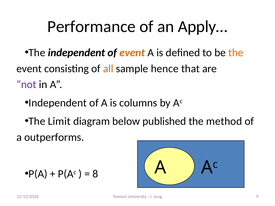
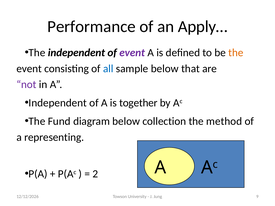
event at (132, 53) colour: orange -> purple
all colour: orange -> blue
sample hence: hence -> below
columns: columns -> together
Limit: Limit -> Fund
published: published -> collection
outperforms: outperforms -> representing
8: 8 -> 2
